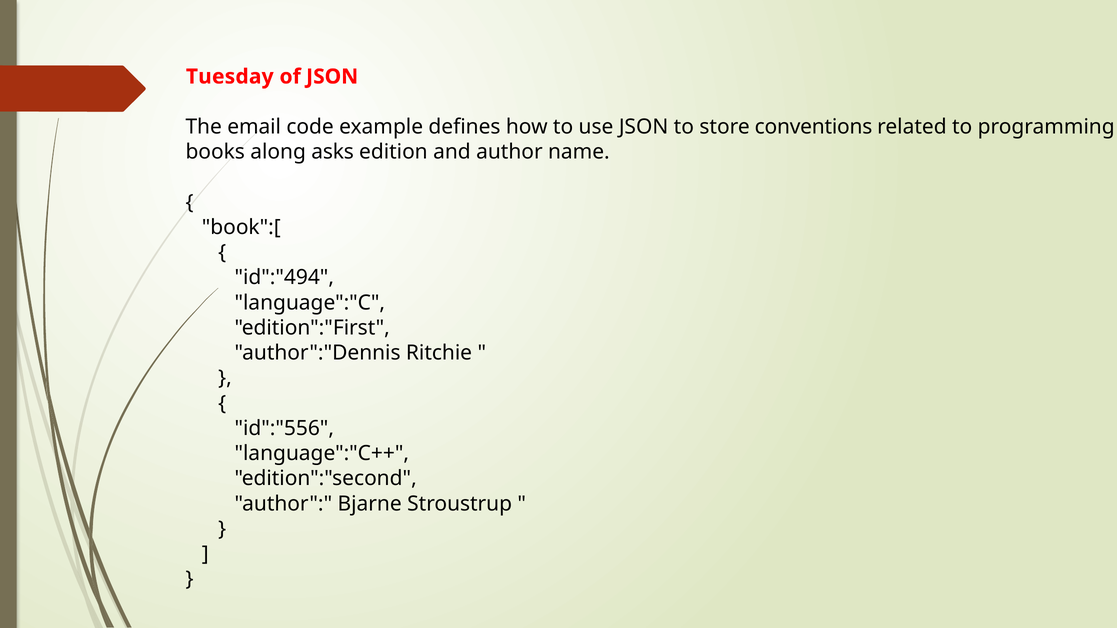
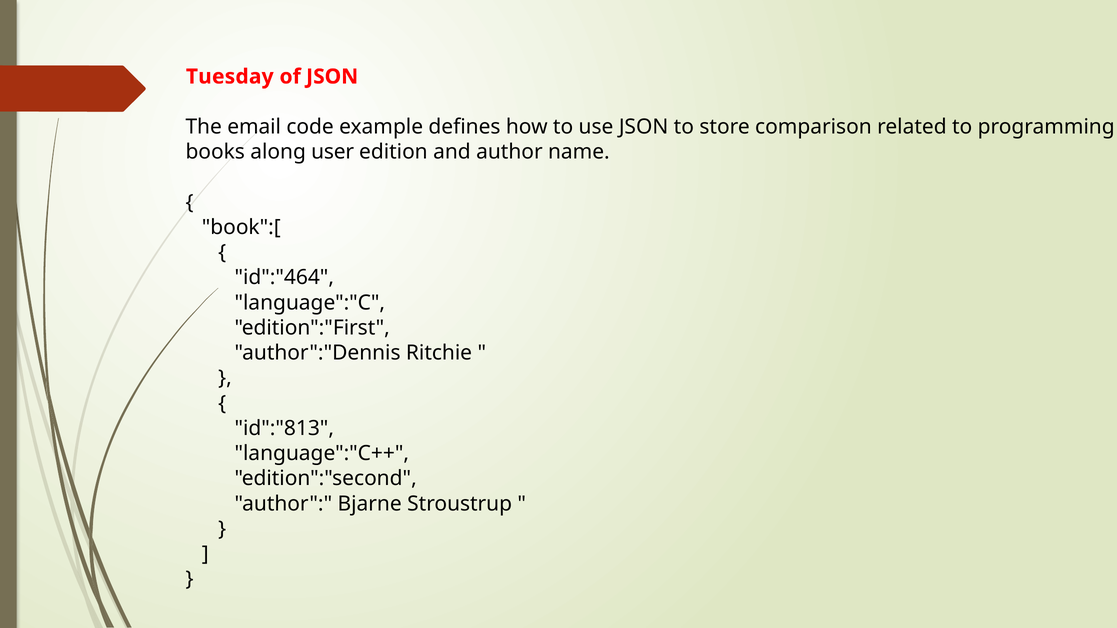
conventions: conventions -> comparison
asks: asks -> user
id":"494: id":"494 -> id":"464
id":"556: id":"556 -> id":"813
